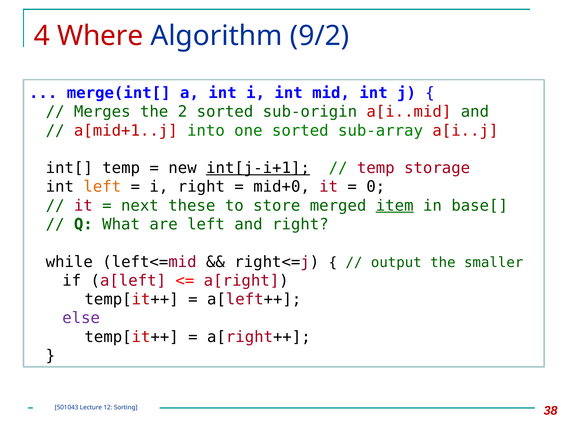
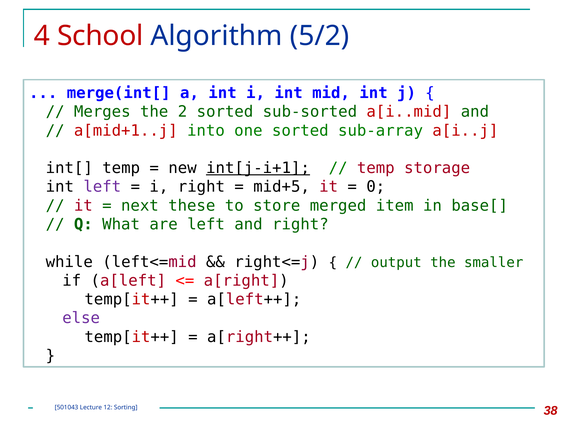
Where: Where -> School
9/2: 9/2 -> 5/2
sub-origin: sub-origin -> sub-sorted
left at (102, 187) colour: orange -> purple
mid+0: mid+0 -> mid+5
item underline: present -> none
